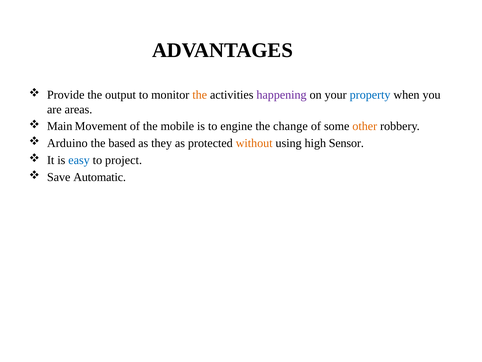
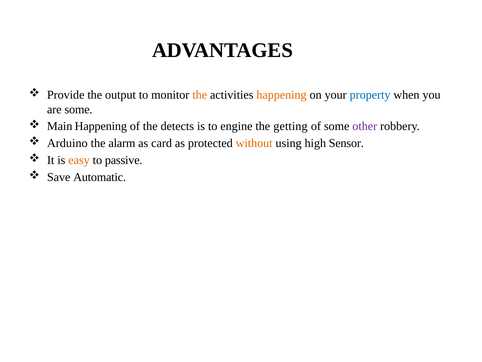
happening at (282, 95) colour: purple -> orange
are areas: areas -> some
Main Movement: Movement -> Happening
mobile: mobile -> detects
change: change -> getting
other colour: orange -> purple
based: based -> alarm
they: they -> card
easy colour: blue -> orange
project: project -> passive
